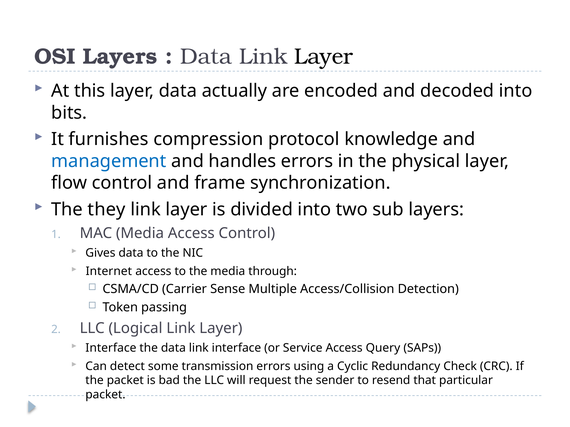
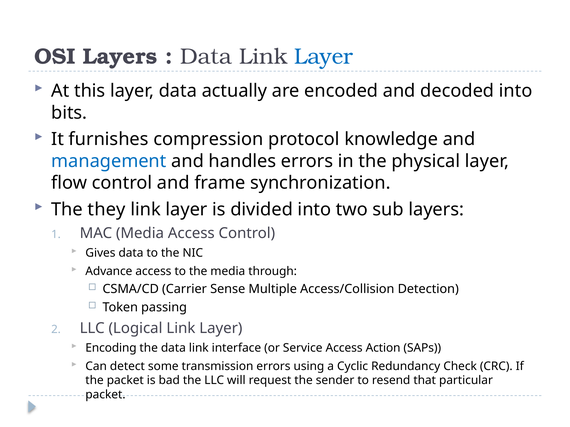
Layer at (324, 57) colour: black -> blue
Internet: Internet -> Advance
Interface at (111, 348): Interface -> Encoding
Query: Query -> Action
